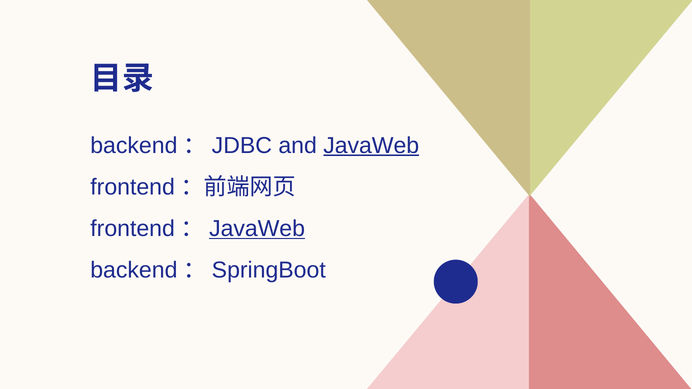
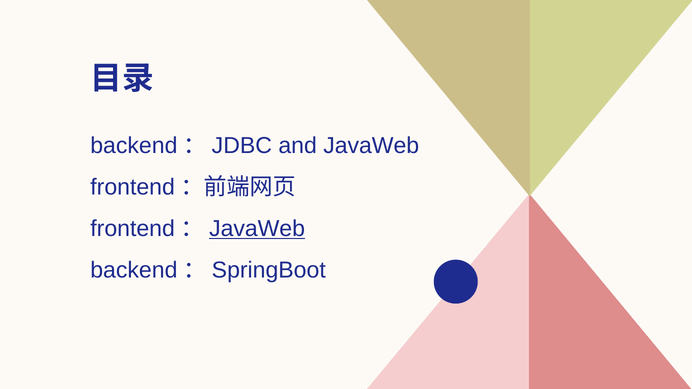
JavaWeb at (371, 146) underline: present -> none
